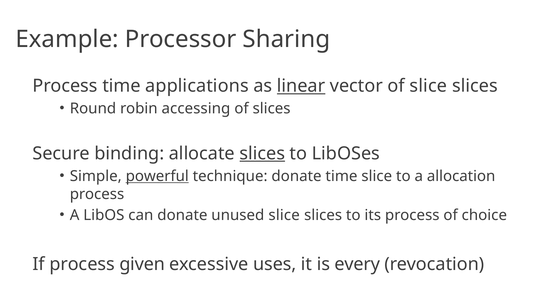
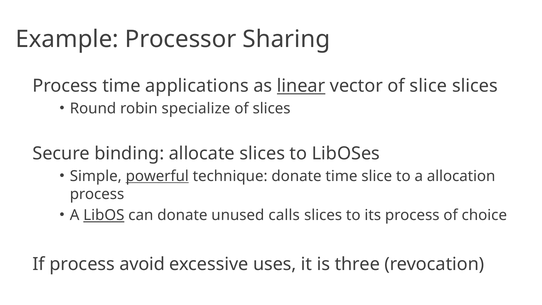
accessing: accessing -> specialize
slices at (262, 153) underline: present -> none
LibOS underline: none -> present
unused slice: slice -> calls
given: given -> avoid
every: every -> three
